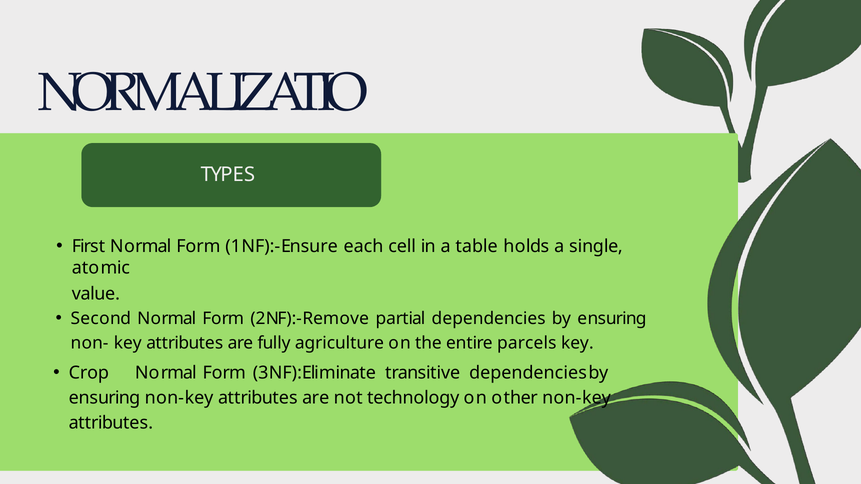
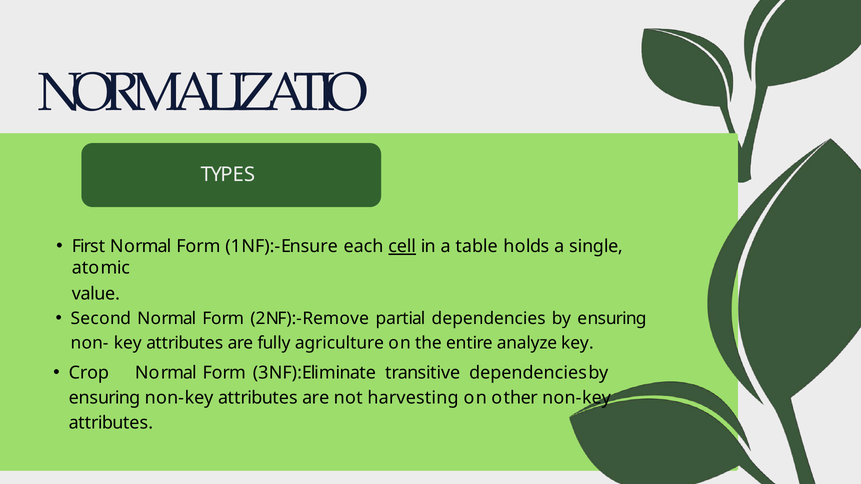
cell underline: none -> present
parcels: parcels -> analyze
technology: technology -> harvesting
